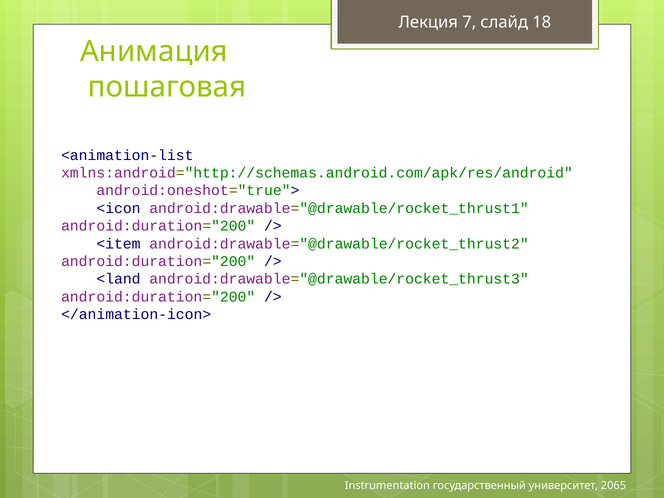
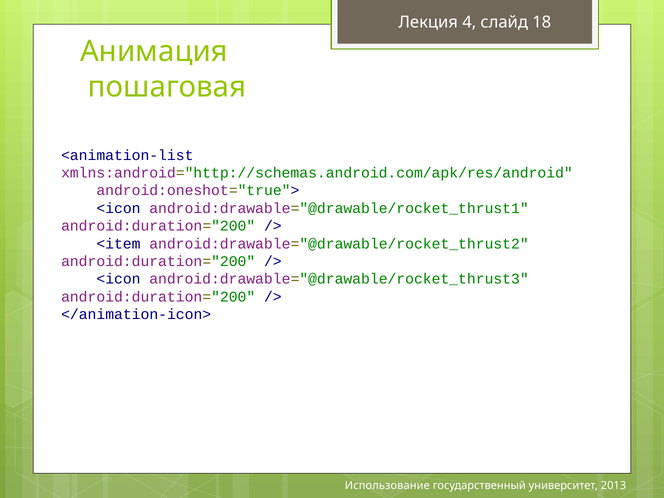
7: 7 -> 4
<land at (118, 279): <land -> <icon
Instrumentation: Instrumentation -> Использование
2065: 2065 -> 2013
